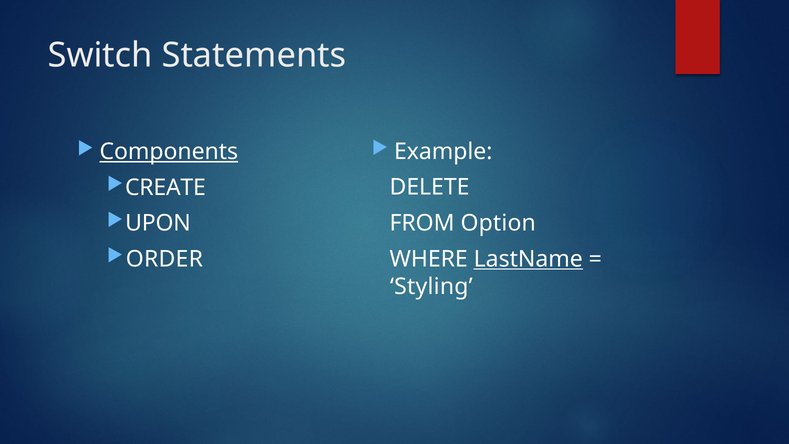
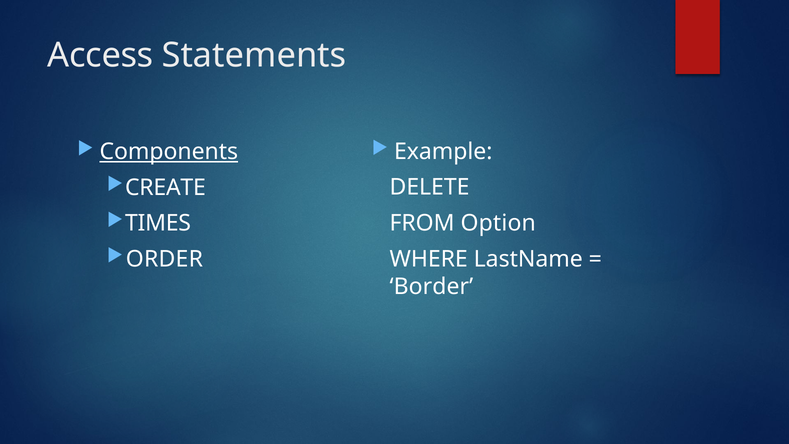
Switch: Switch -> Access
UPON: UPON -> TIMES
LastName underline: present -> none
Styling: Styling -> Border
